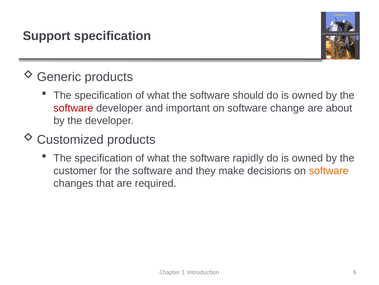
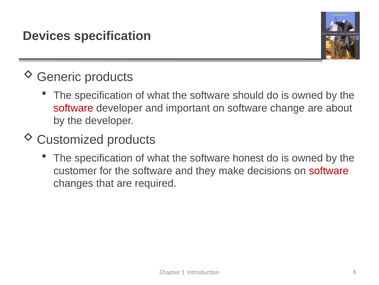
Support: Support -> Devices
rapidly: rapidly -> honest
software at (329, 170) colour: orange -> red
